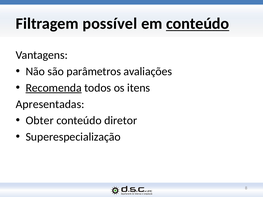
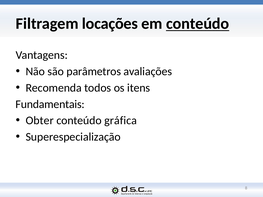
possível: possível -> locações
Recomenda underline: present -> none
Apresentadas: Apresentadas -> Fundamentais
diretor: diretor -> gráfica
